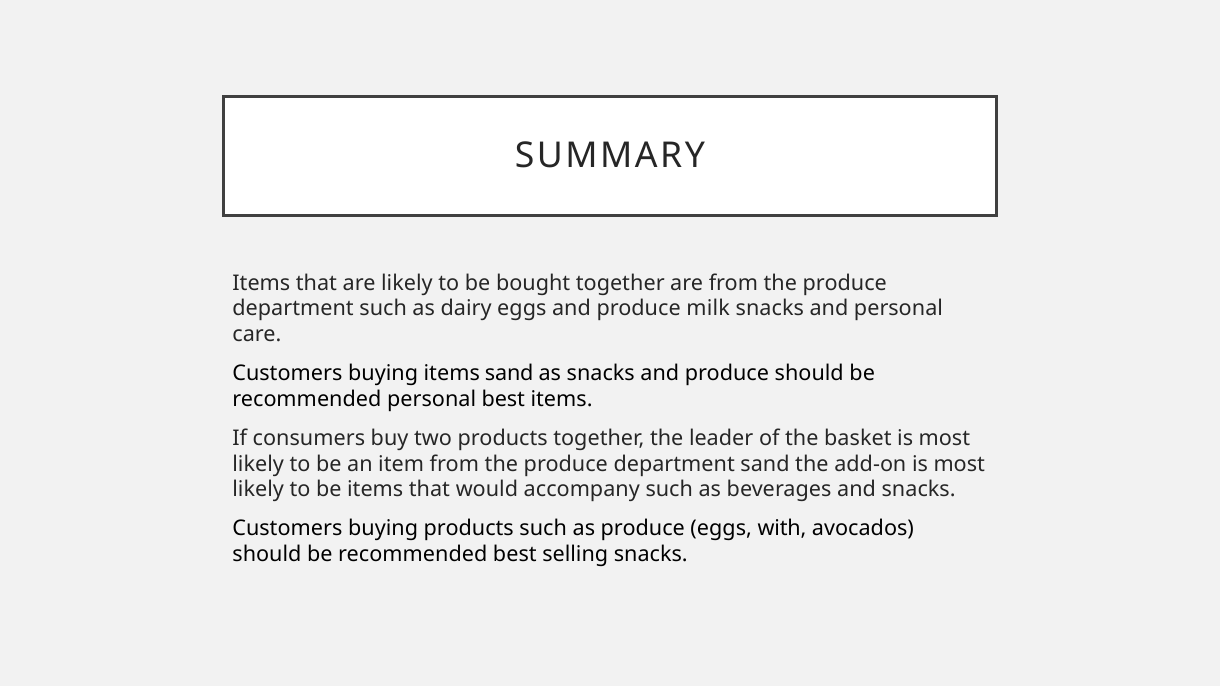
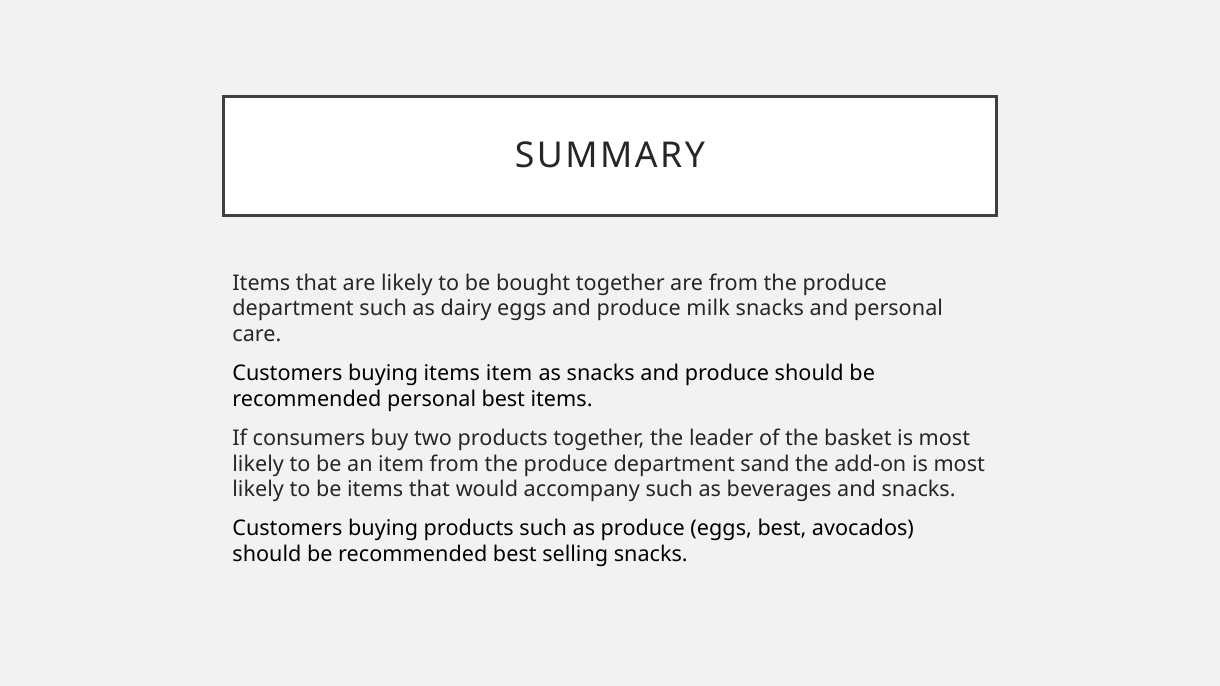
items sand: sand -> item
eggs with: with -> best
